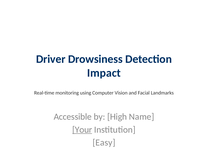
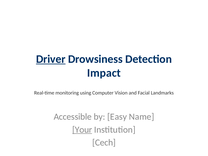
Driver underline: none -> present
High: High -> Easy
Easy: Easy -> Cech
